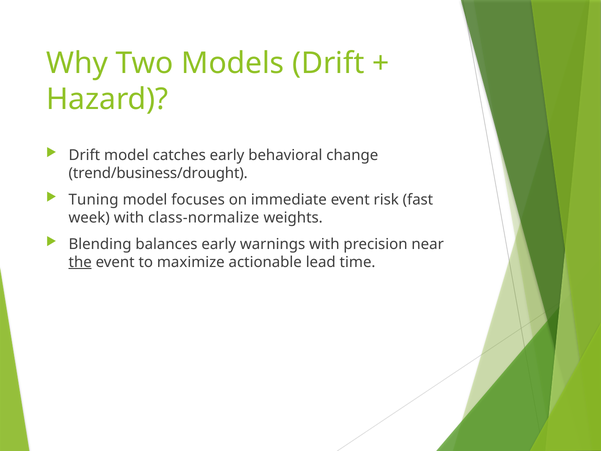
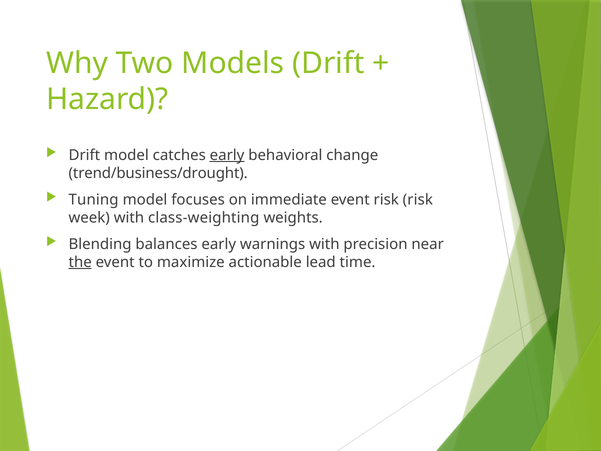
early at (227, 155) underline: none -> present
risk fast: fast -> risk
class-normalize: class-normalize -> class-weighting
